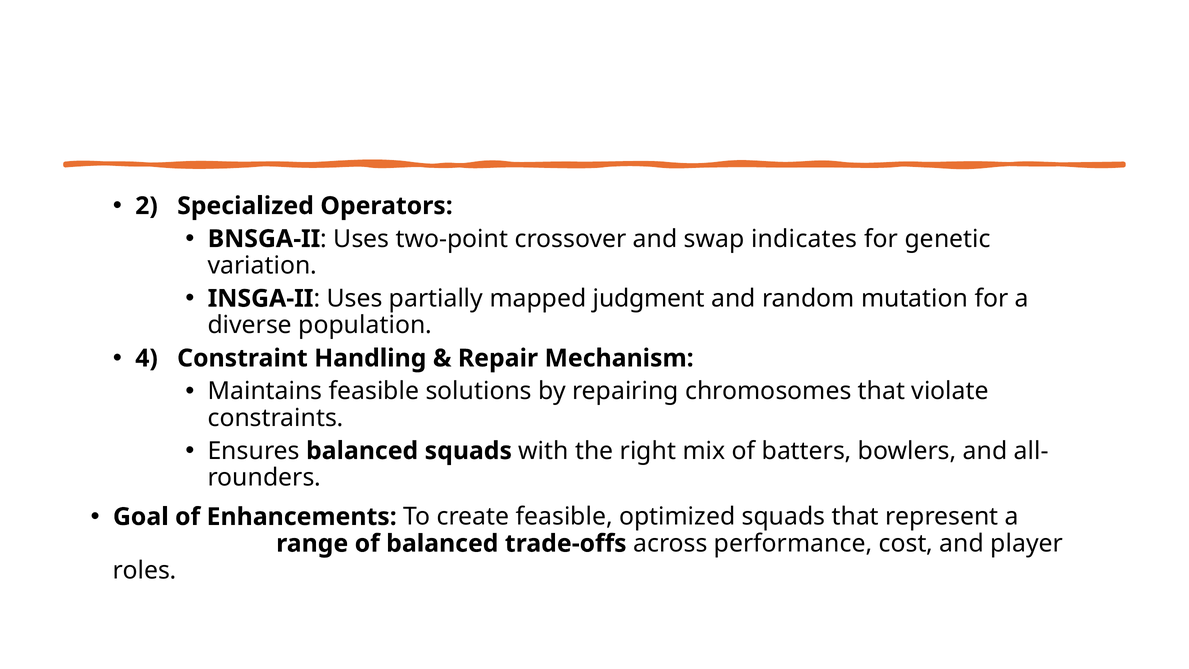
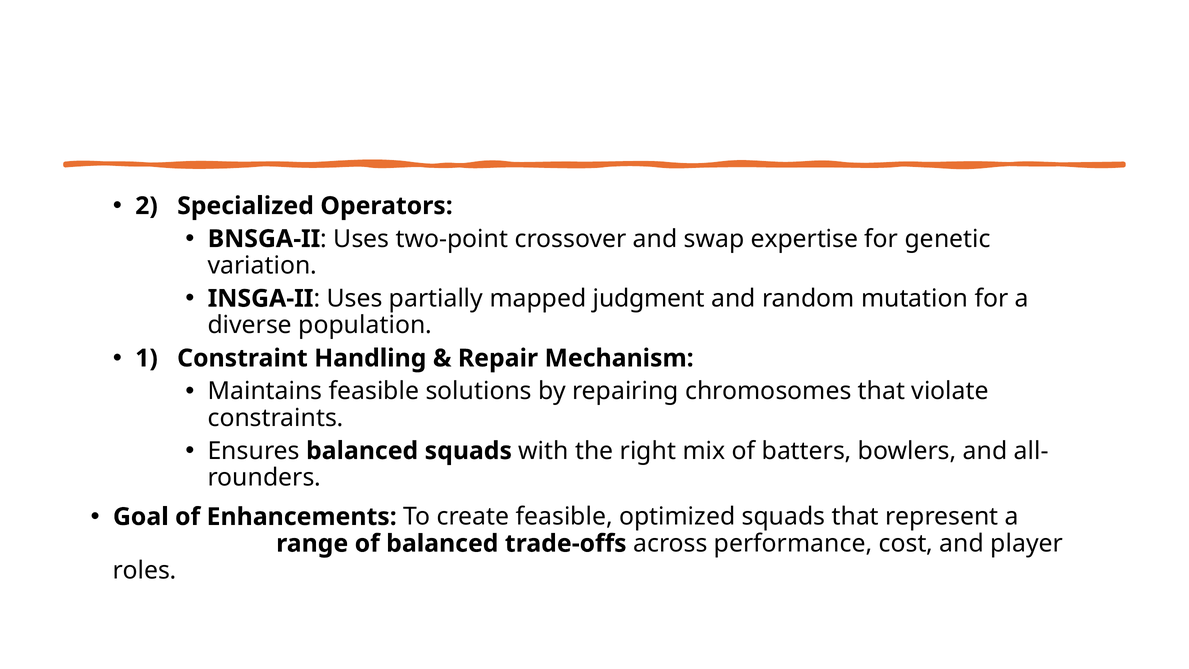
indicates: indicates -> expertise
4: 4 -> 1
